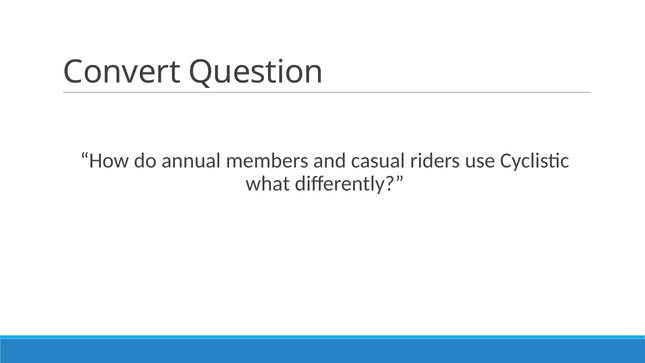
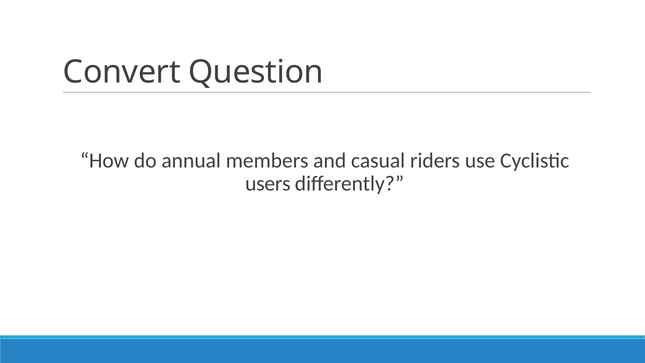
what: what -> users
